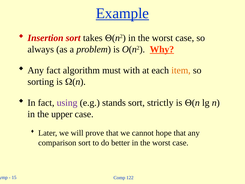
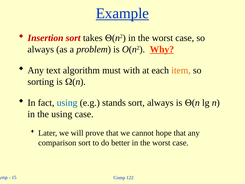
Any fact: fact -> text
using at (67, 103) colour: purple -> blue
sort strictly: strictly -> always
the upper: upper -> using
